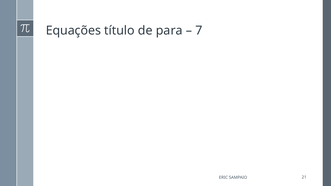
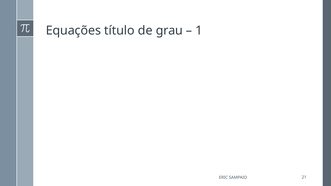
para: para -> grau
7: 7 -> 1
